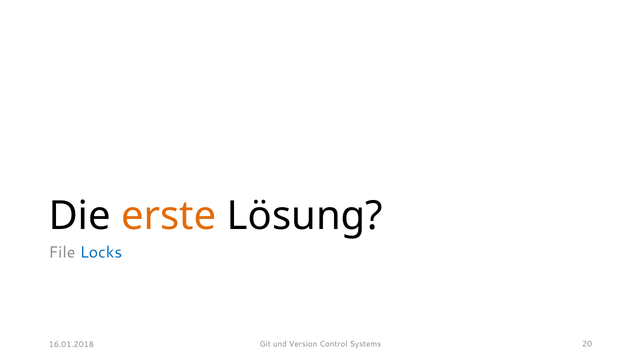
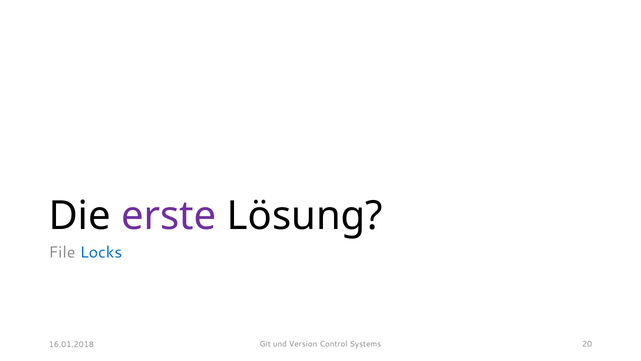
erste colour: orange -> purple
